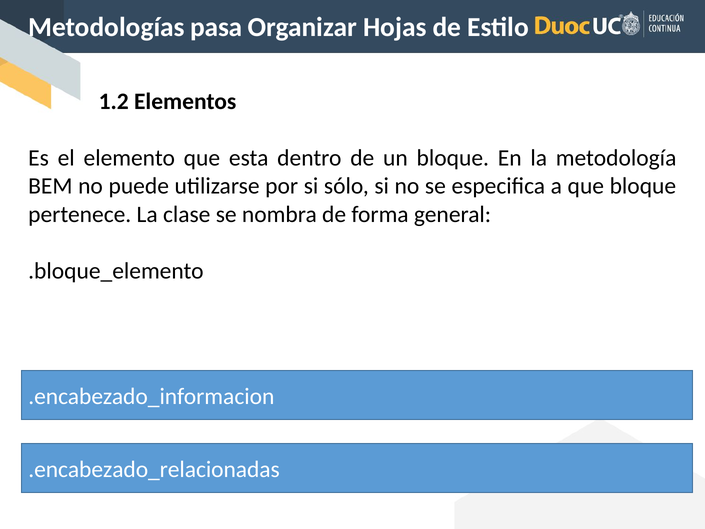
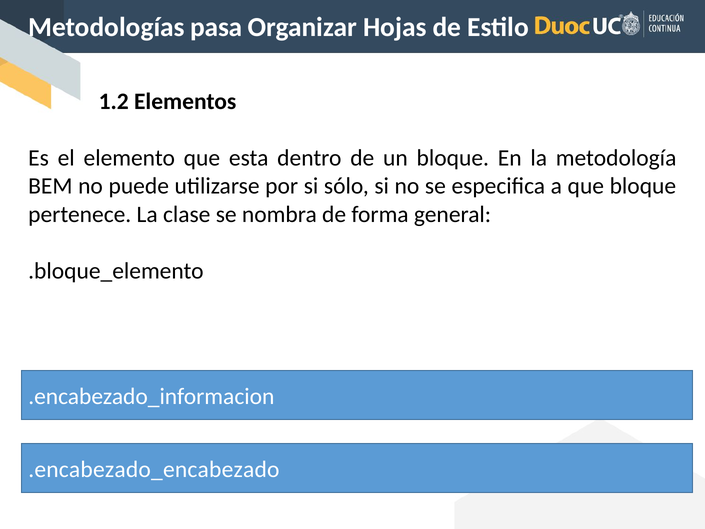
.encabezado_relacionadas: .encabezado_relacionadas -> .encabezado_encabezado
